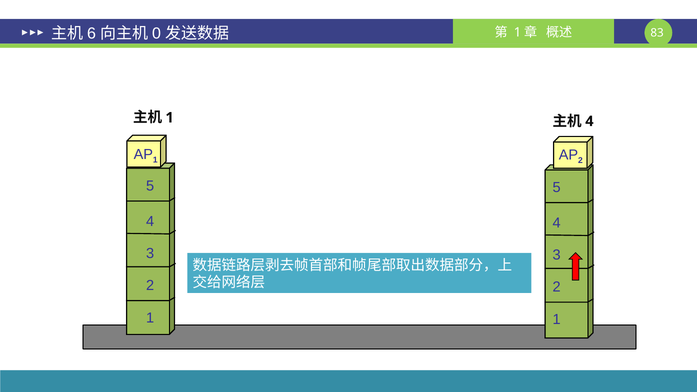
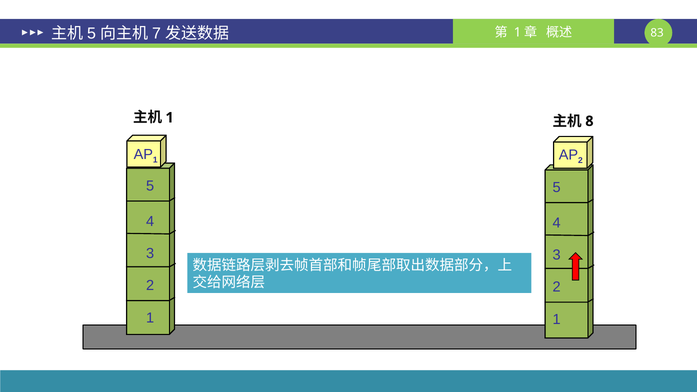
6 at (92, 34): 6 -> 5
0: 0 -> 7
4 at (589, 121): 4 -> 8
